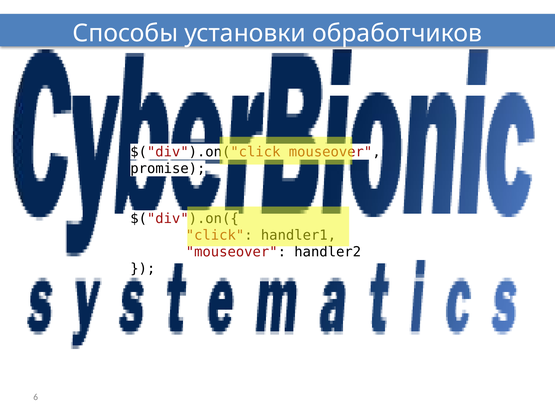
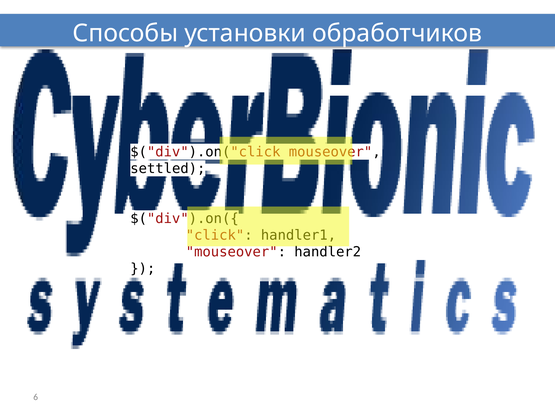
promise: promise -> settled
